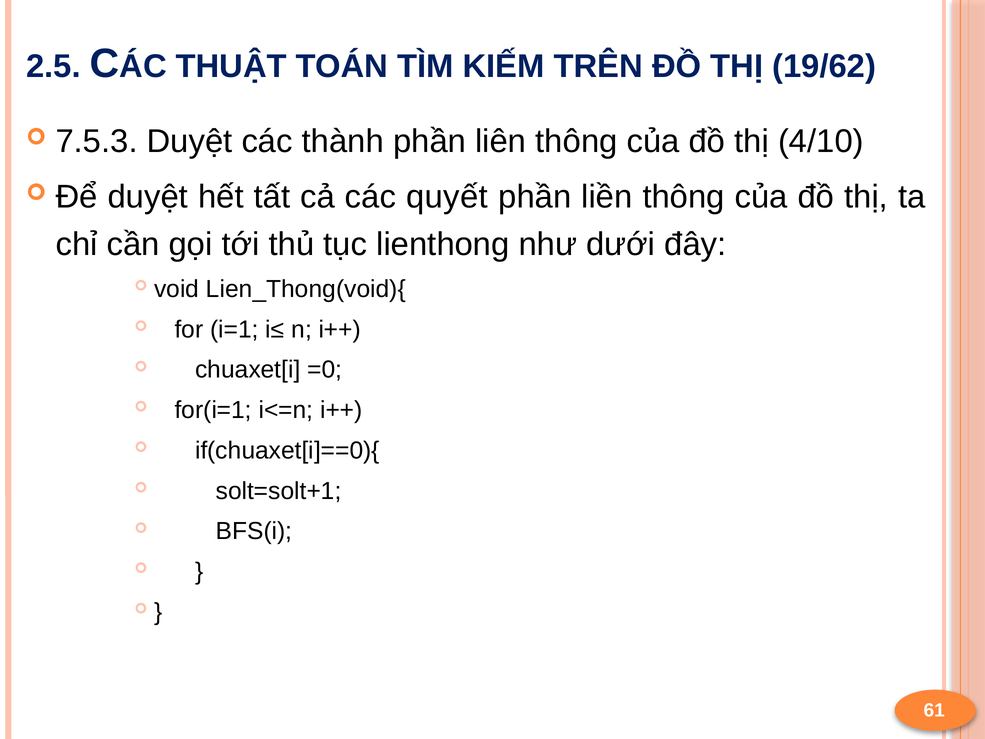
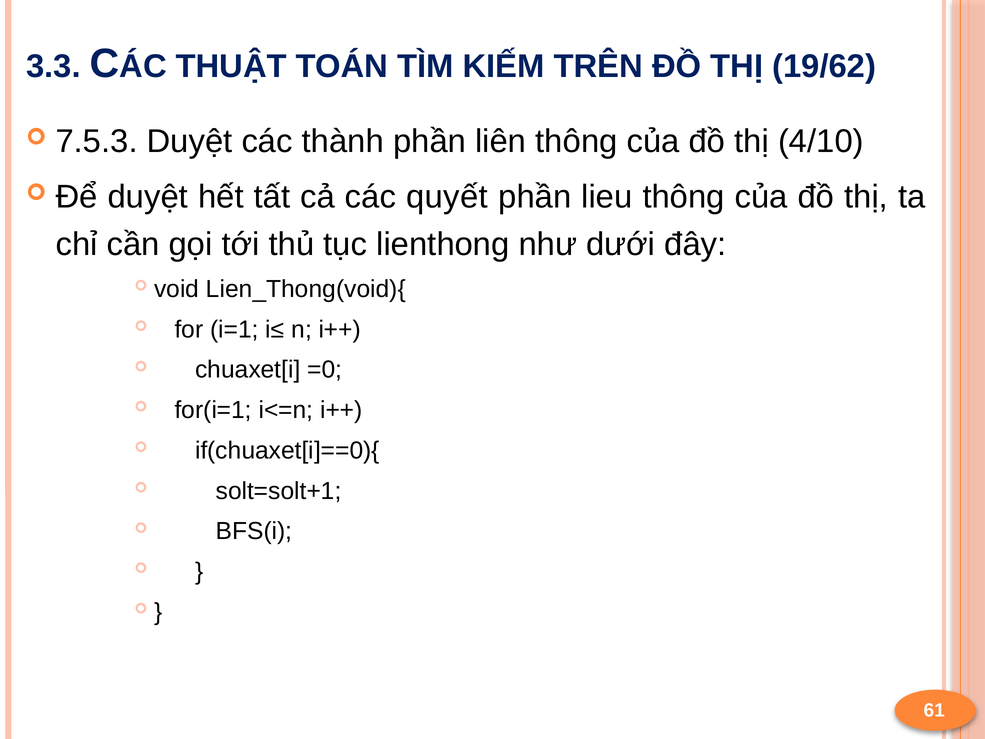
2.5: 2.5 -> 3.3
liền: liền -> lieu
